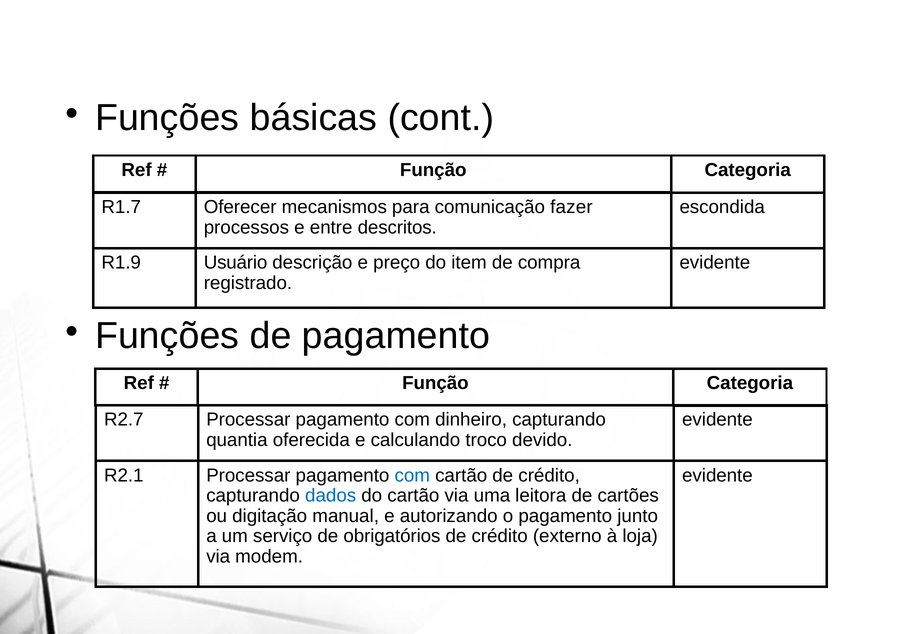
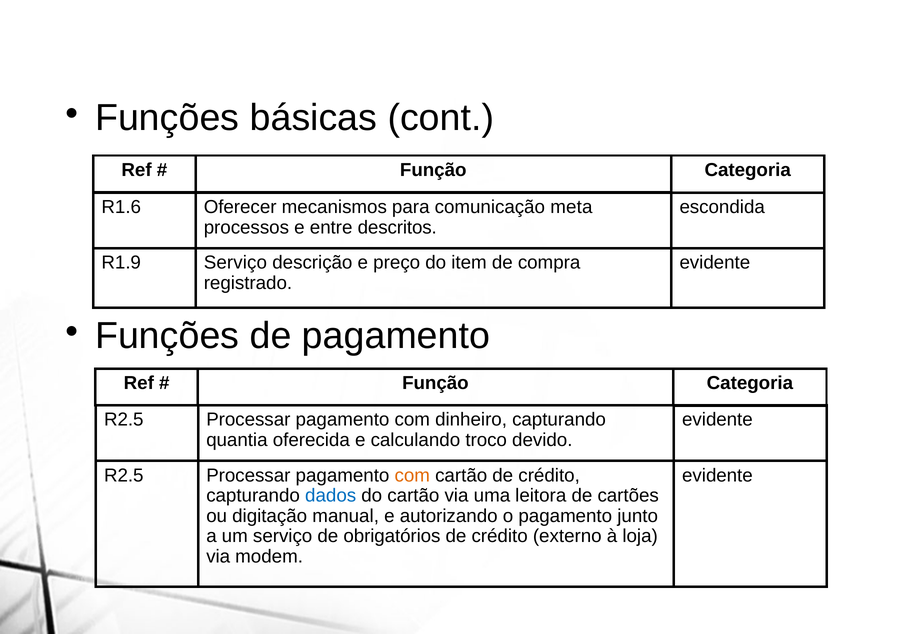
R1.7: R1.7 -> R1.6
fazer: fazer -> meta
R1.9 Usuário: Usuário -> Serviço
R2.7 at (124, 420): R2.7 -> R2.5
R2.1 at (124, 475): R2.1 -> R2.5
com at (412, 475) colour: blue -> orange
